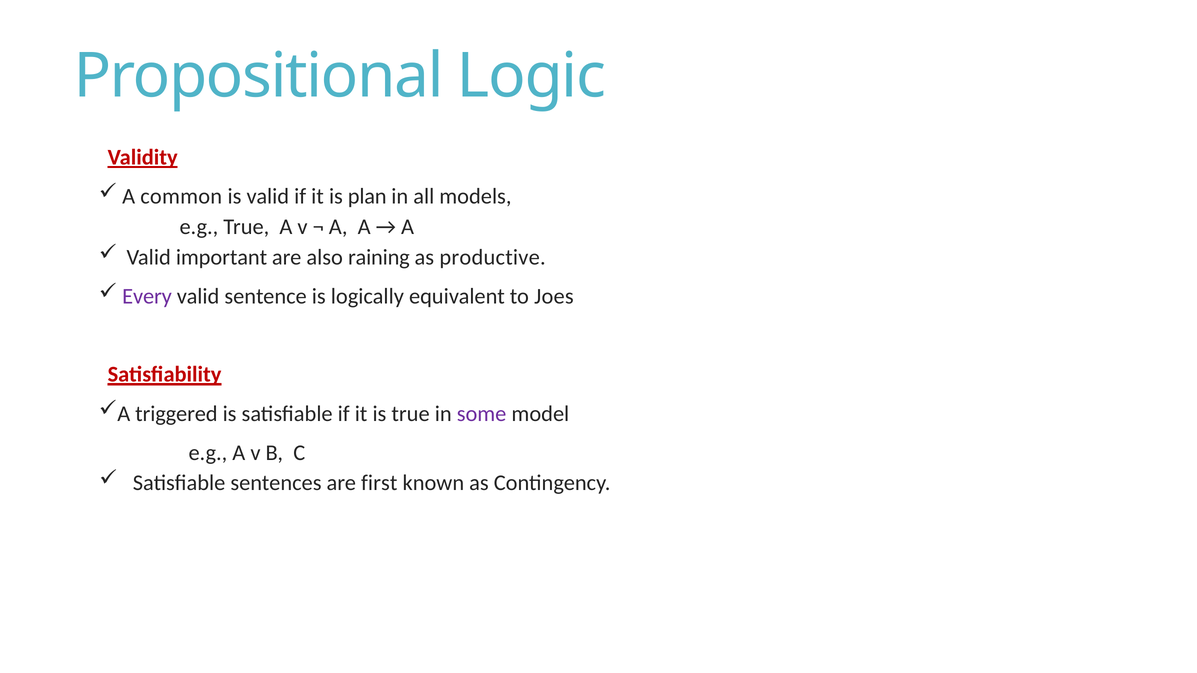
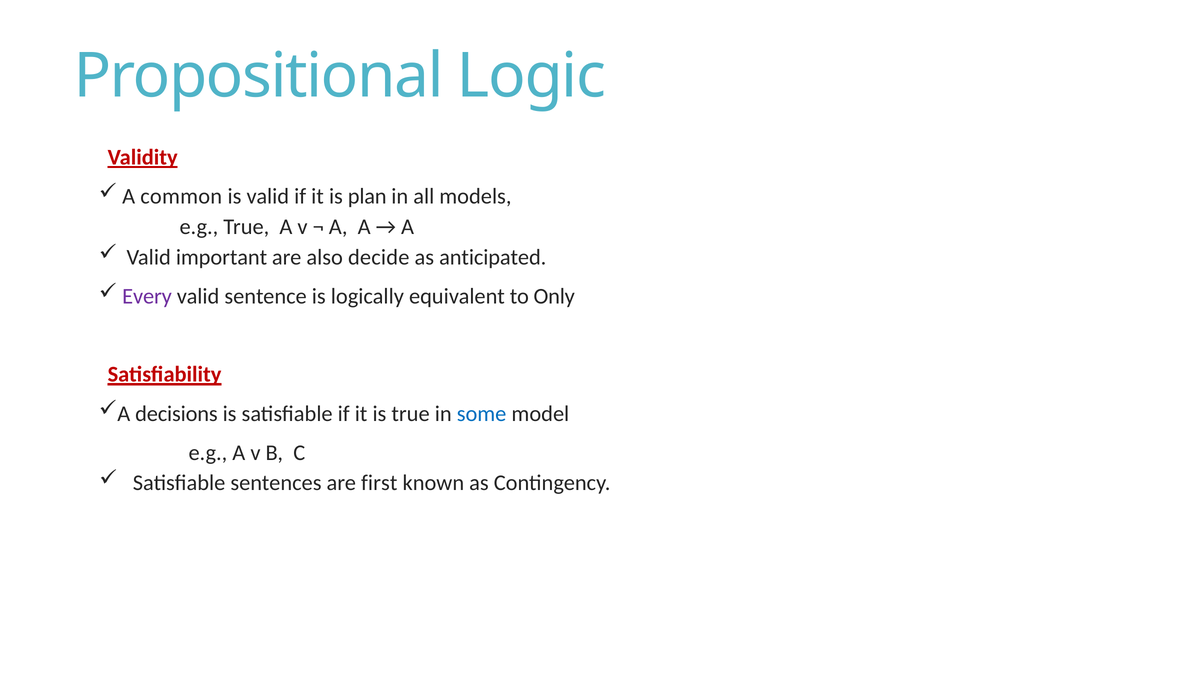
raining: raining -> decide
productive: productive -> anticipated
Joes: Joes -> Only
triggered: triggered -> decisions
some colour: purple -> blue
